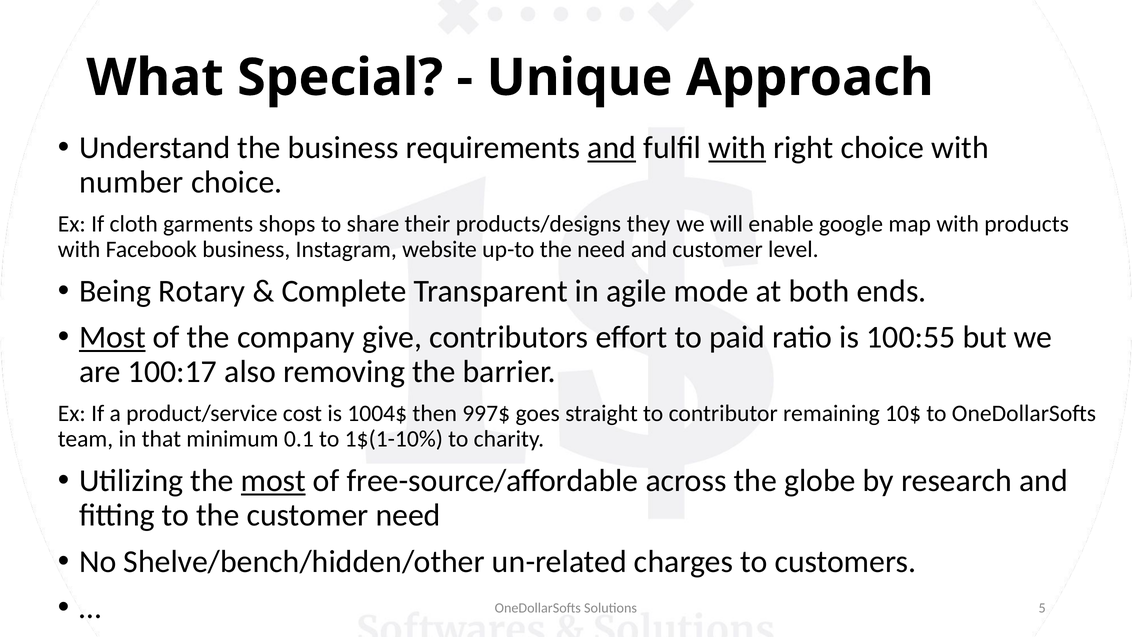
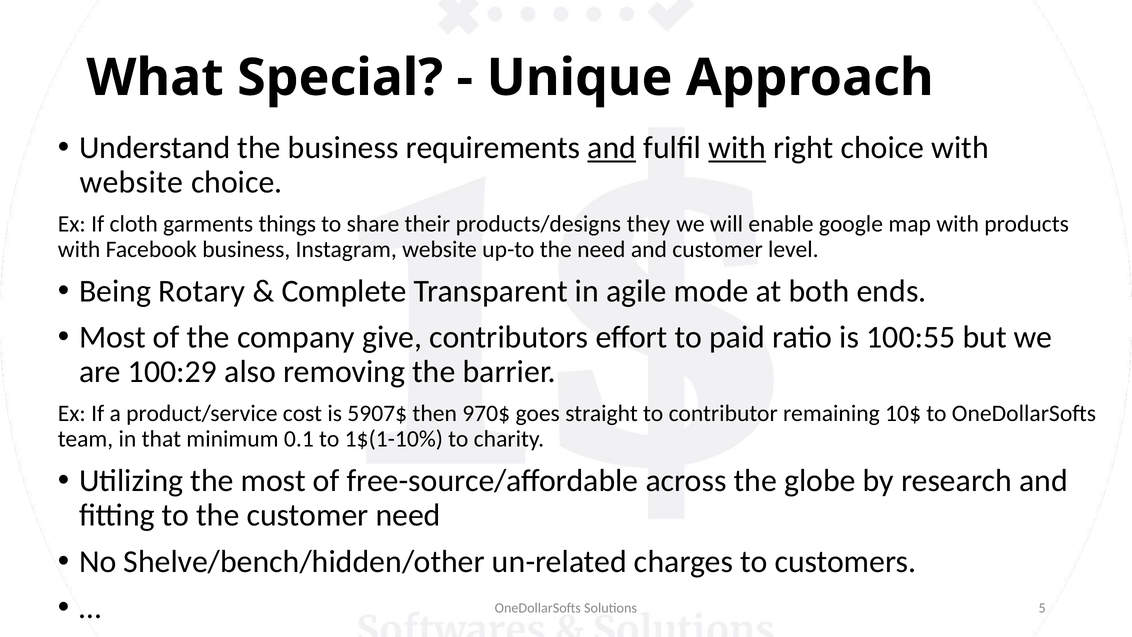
number at (131, 182): number -> website
shops: shops -> things
Most at (112, 337) underline: present -> none
100:17: 100:17 -> 100:29
1004$: 1004$ -> 5907$
997$: 997$ -> 970$
most at (273, 481) underline: present -> none
